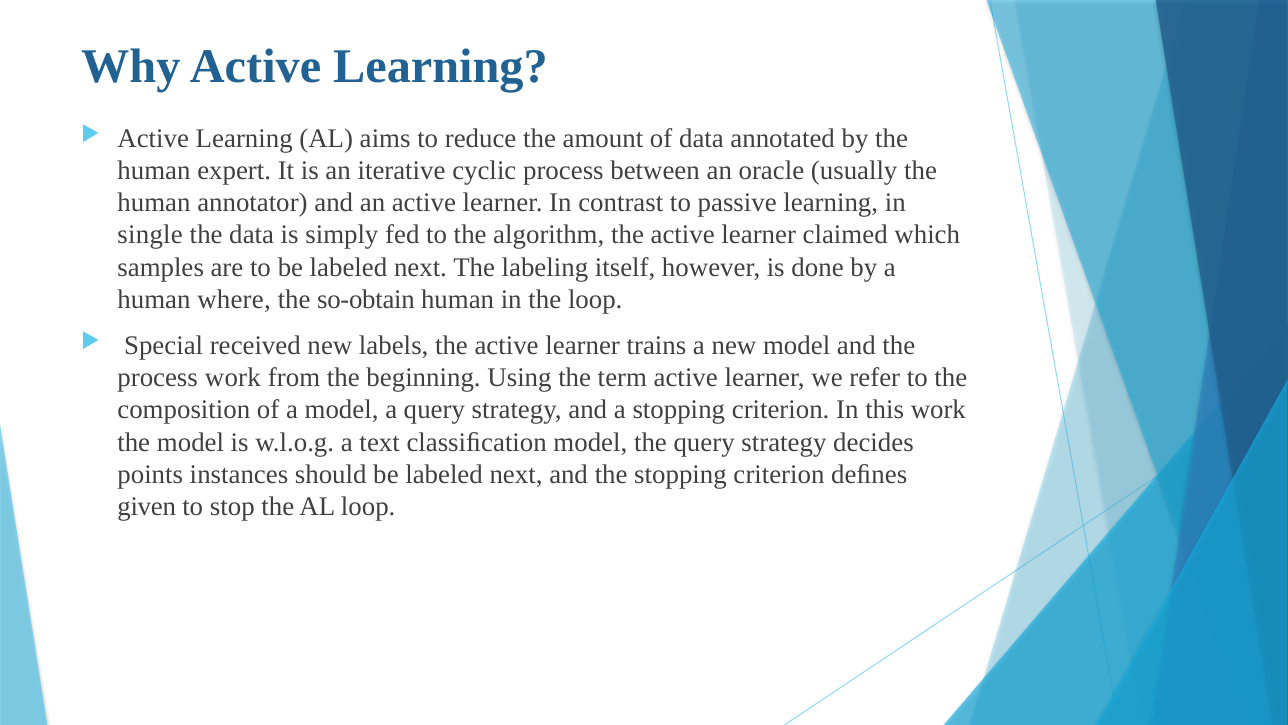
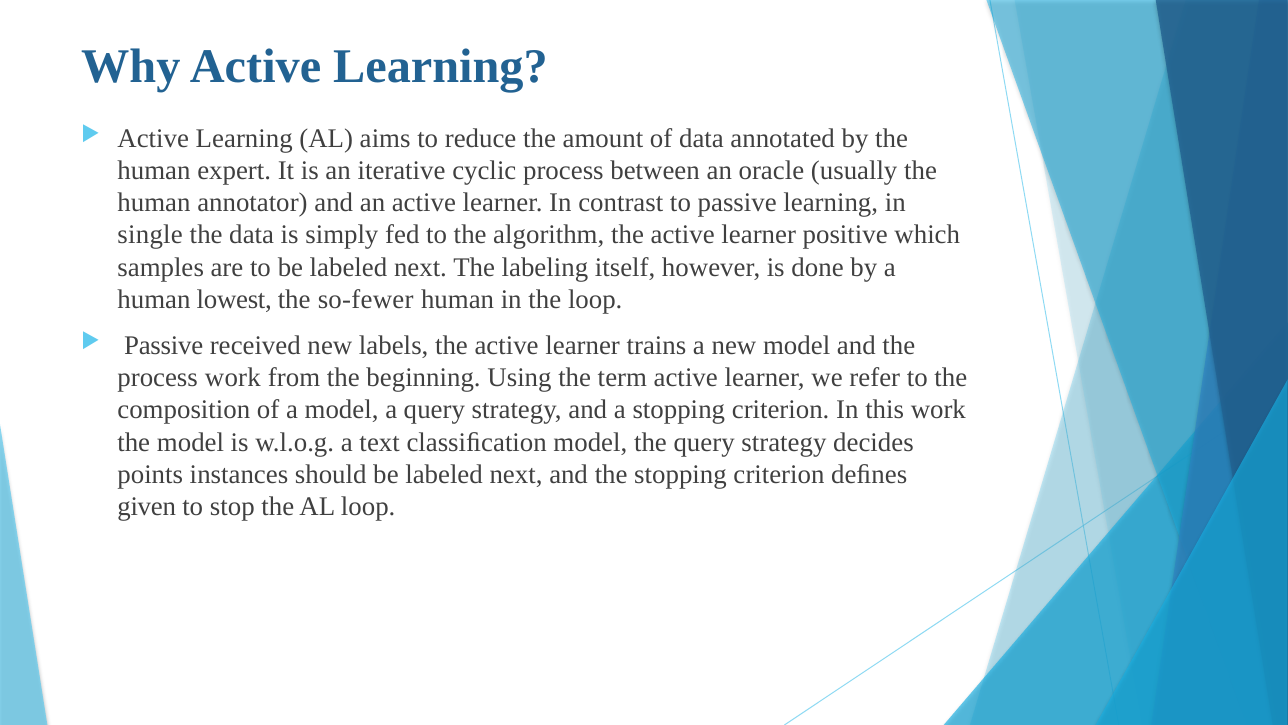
claimed: claimed -> positive
where: where -> lowest
so-obtain: so-obtain -> so-fewer
Special at (164, 345): Special -> Passive
